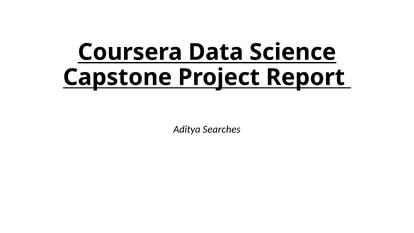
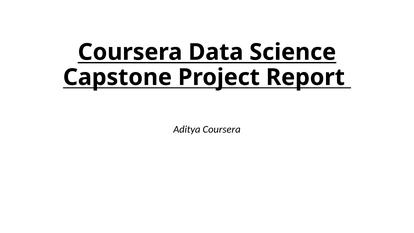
Aditya Searches: Searches -> Coursera
